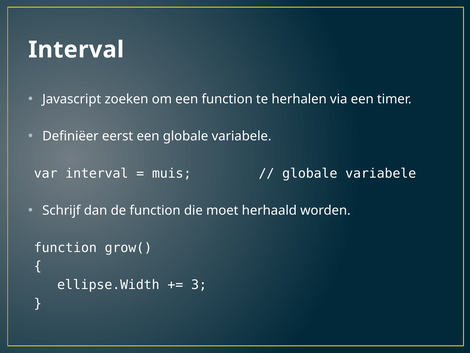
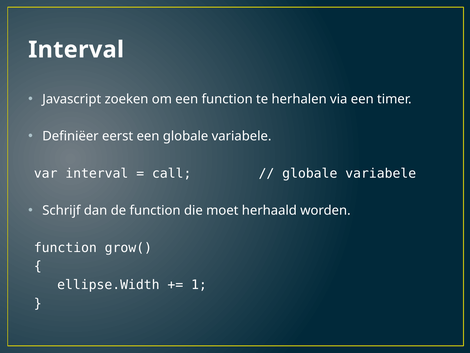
muis: muis -> call
3: 3 -> 1
